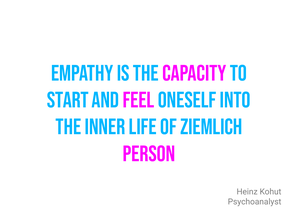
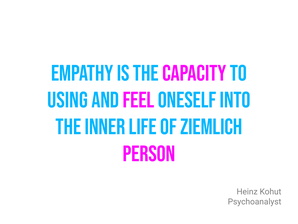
start: start -> using
